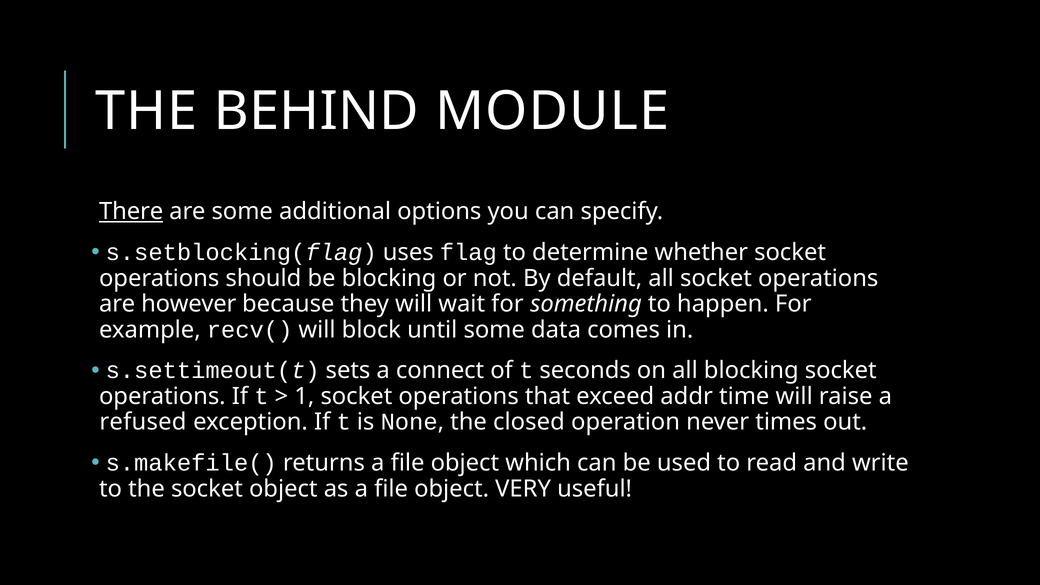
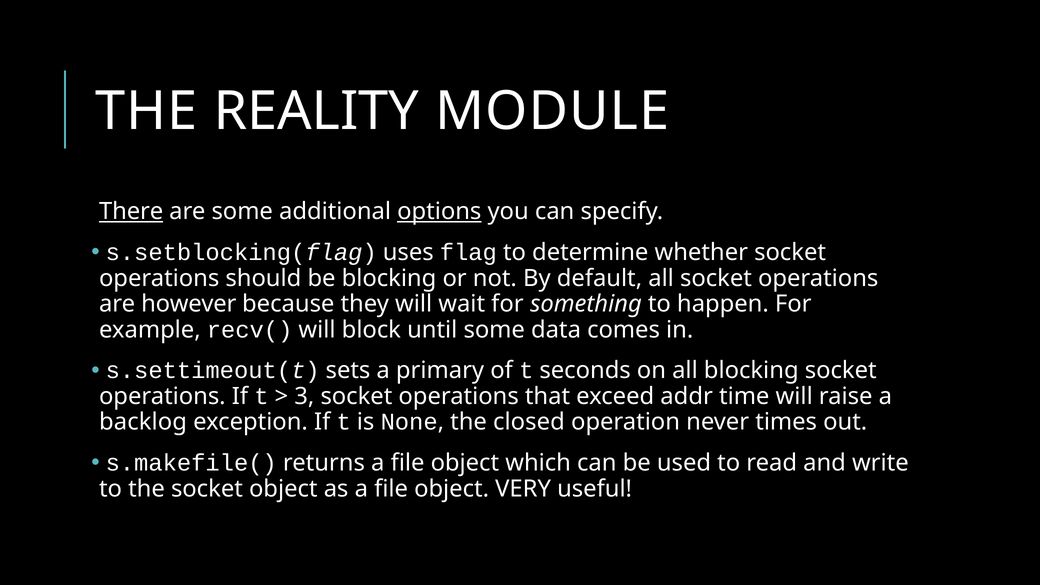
BEHIND: BEHIND -> REALITY
options underline: none -> present
connect: connect -> primary
1: 1 -> 3
refused: refused -> backlog
